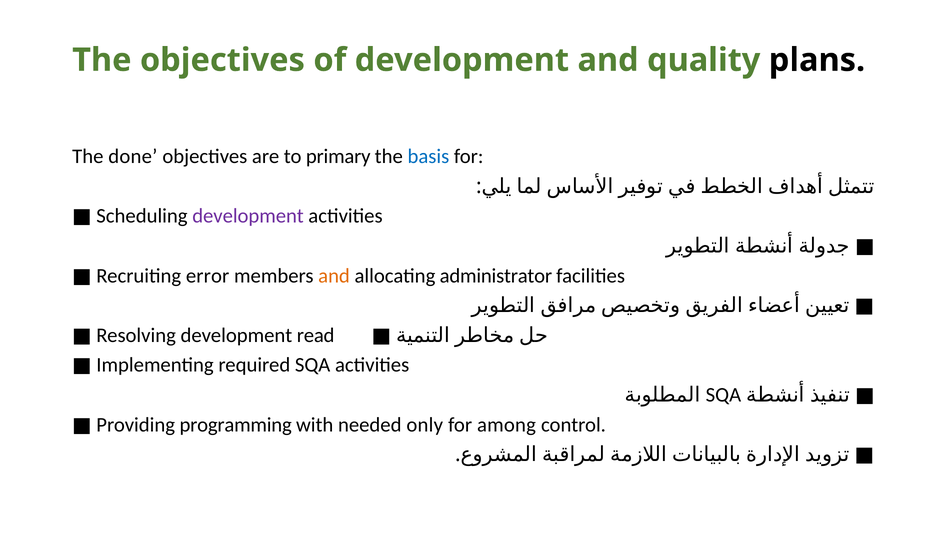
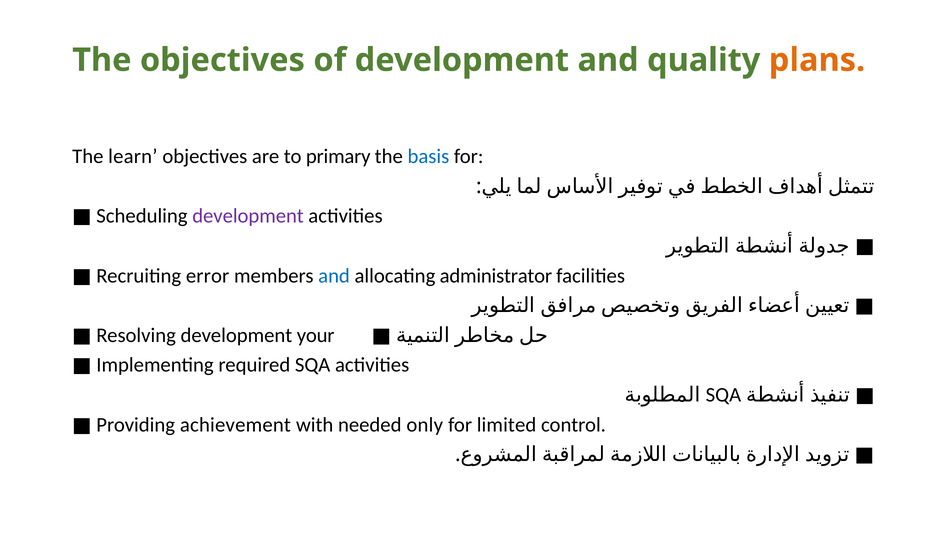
plans colour: black -> orange
done: done -> learn
and at (334, 276) colour: orange -> blue
read: read -> your
programming: programming -> achievement
among: among -> limited
